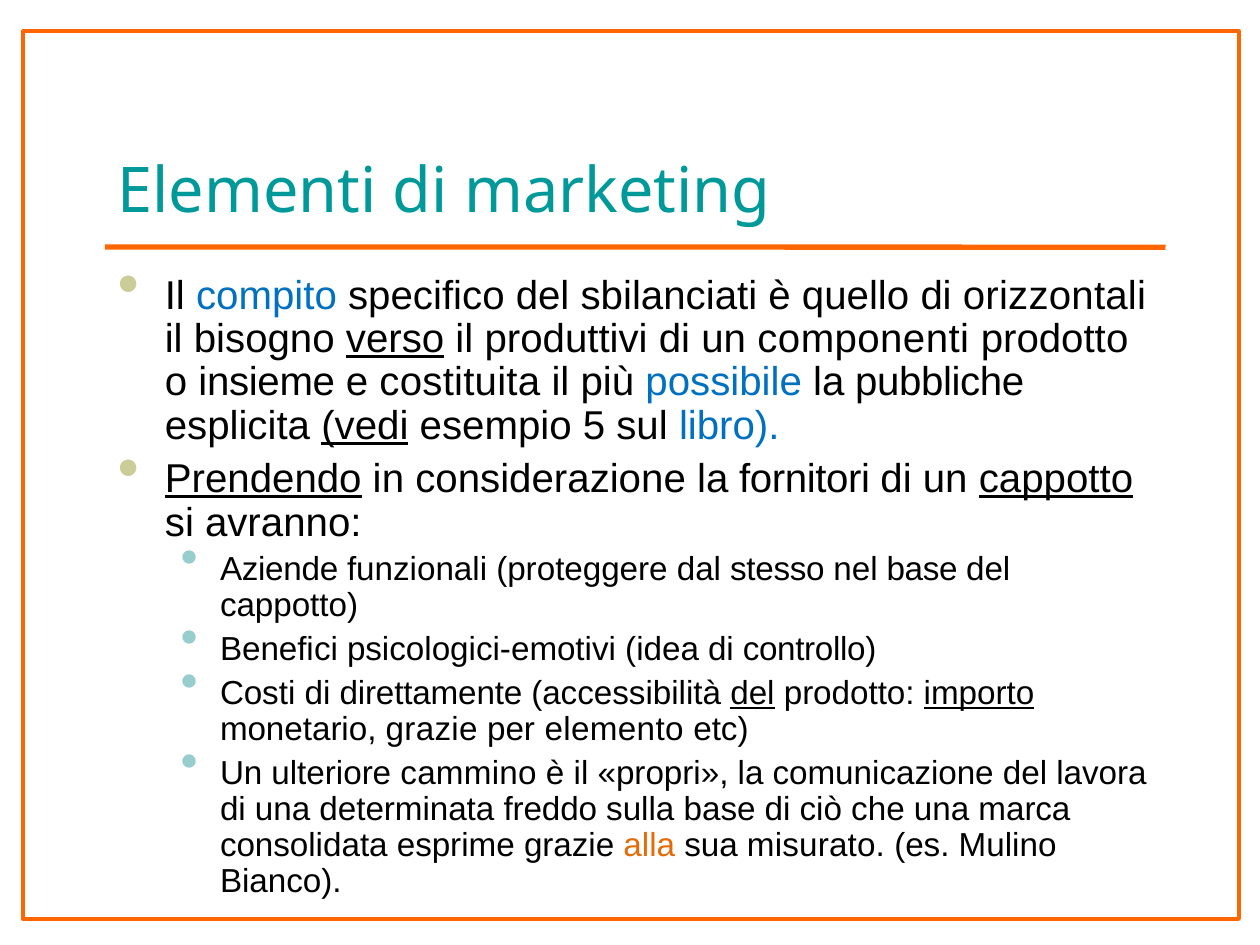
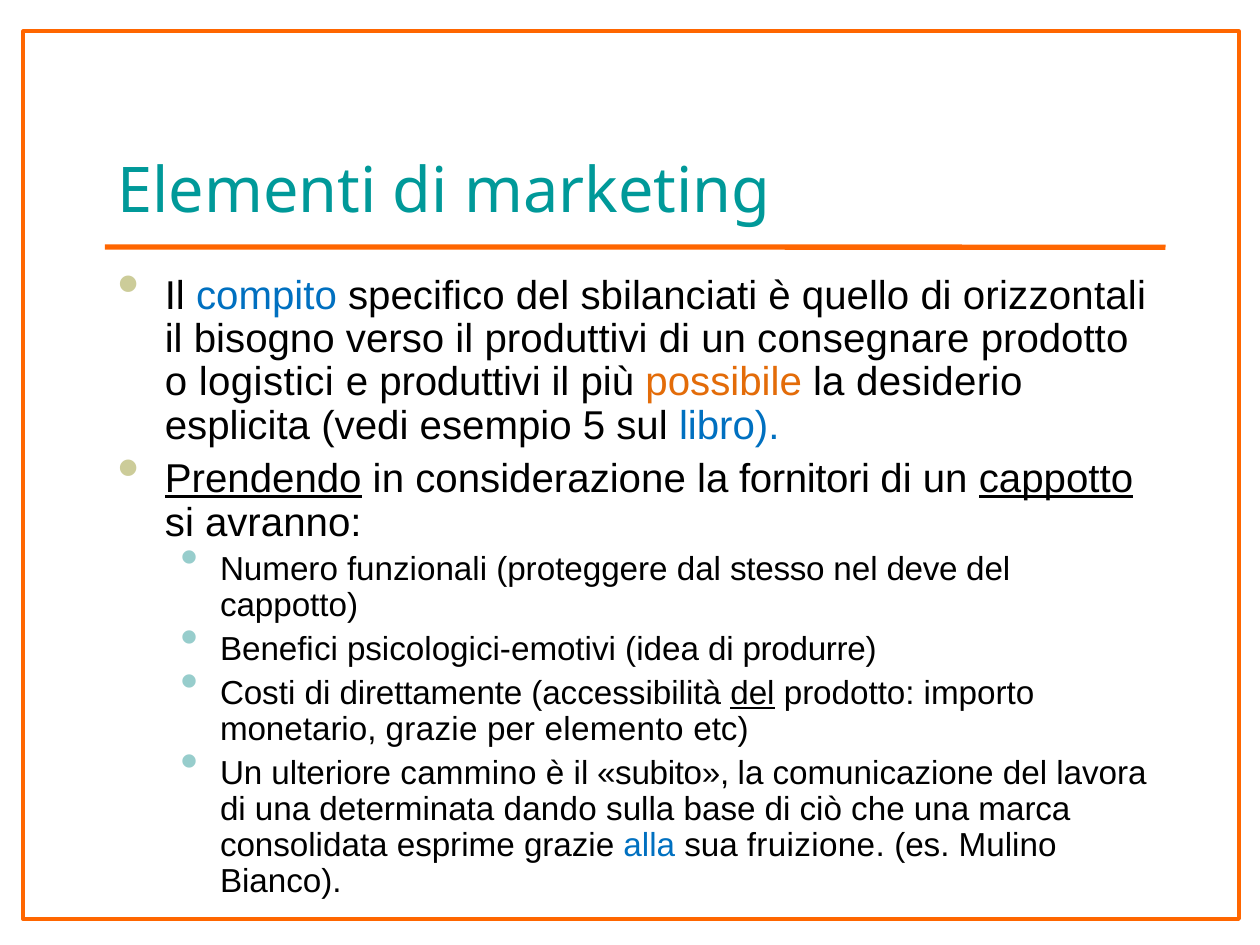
verso underline: present -> none
componenti: componenti -> consegnare
insieme: insieme -> logistici
e costituita: costituita -> produttivi
possibile colour: blue -> orange
pubbliche: pubbliche -> desiderio
vedi underline: present -> none
Aziende: Aziende -> Numero
nel base: base -> deve
controllo: controllo -> produrre
importo underline: present -> none
propri: propri -> subito
freddo: freddo -> dando
alla colour: orange -> blue
misurato: misurato -> fruizione
